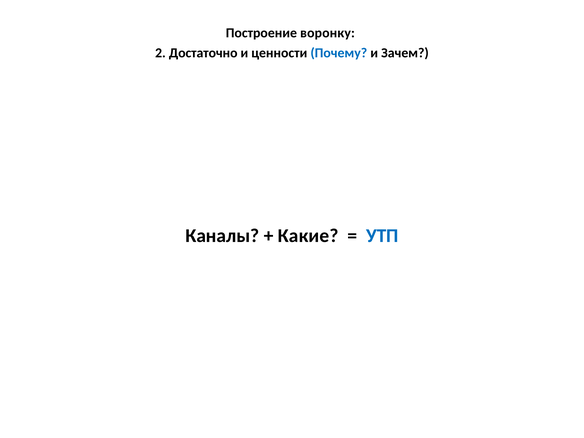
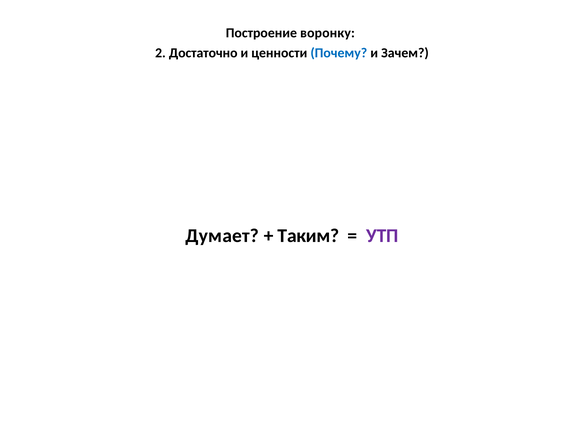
Каналы: Каналы -> Думает
Какие: Какие -> Таким
УТП colour: blue -> purple
